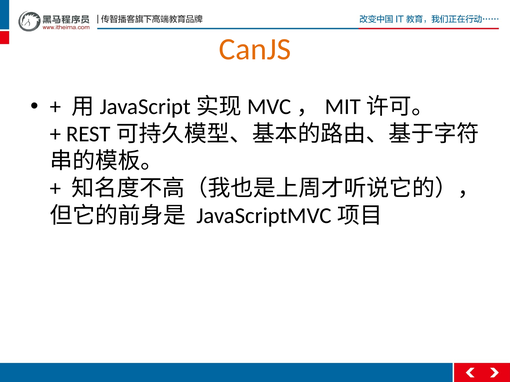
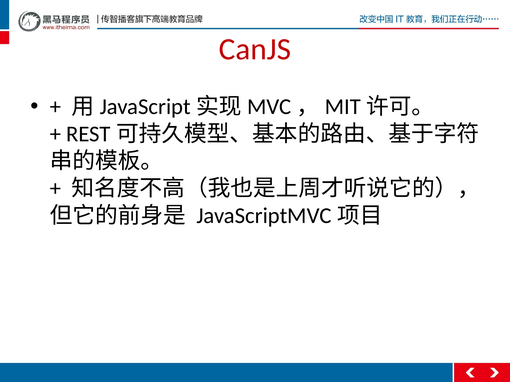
CanJS colour: orange -> red
